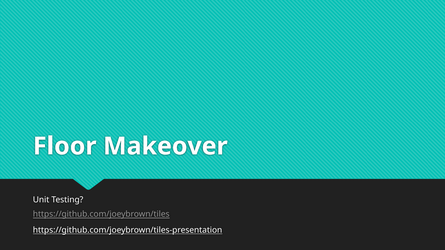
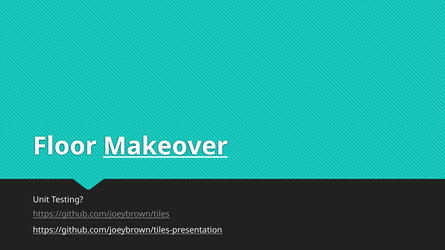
Makeover underline: none -> present
